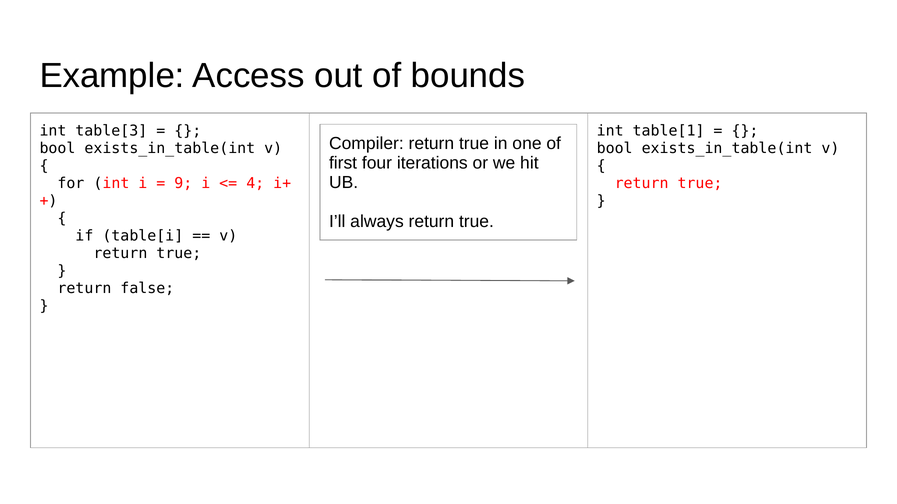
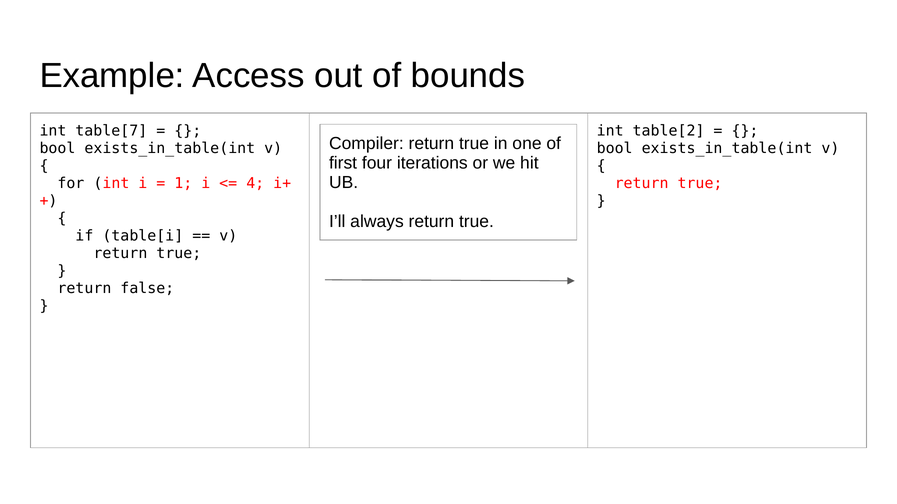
table[3: table[3 -> table[7
table[1: table[1 -> table[2
9: 9 -> 1
